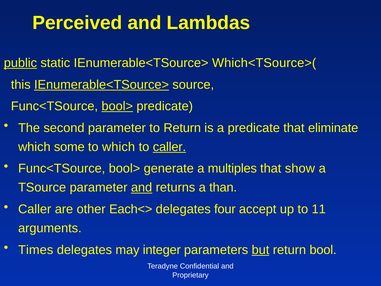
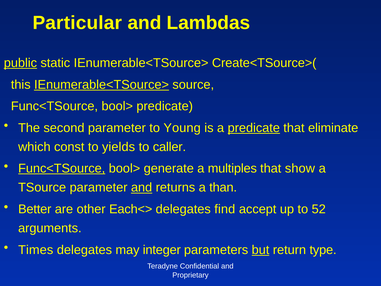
Perceived: Perceived -> Particular
Which<TSource>(: Which<TSource>( -> Create<TSource>(
bool> at (117, 106) underline: present -> none
to Return: Return -> Young
predicate at (254, 128) underline: none -> present
some: some -> const
to which: which -> yields
caller at (169, 147) underline: present -> none
Func<TSource at (62, 168) underline: none -> present
Caller at (35, 209): Caller -> Better
four: four -> find
11: 11 -> 52
bool: bool -> type
